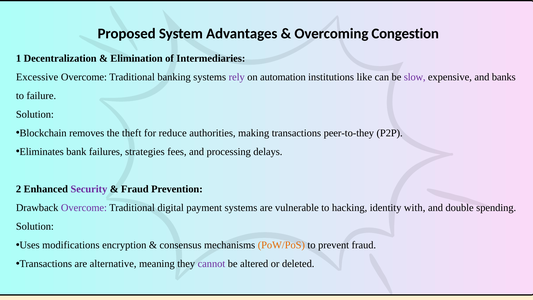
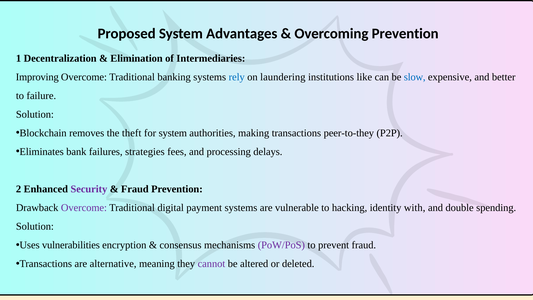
Overcoming Congestion: Congestion -> Prevention
Excessive: Excessive -> Improving
rely colour: purple -> blue
automation: automation -> laundering
slow colour: purple -> blue
banks: banks -> better
for reduce: reduce -> system
modifications: modifications -> vulnerabilities
PoW/PoS colour: orange -> purple
